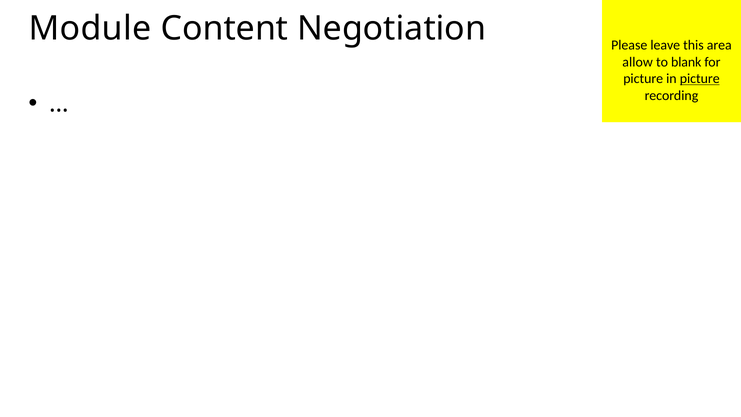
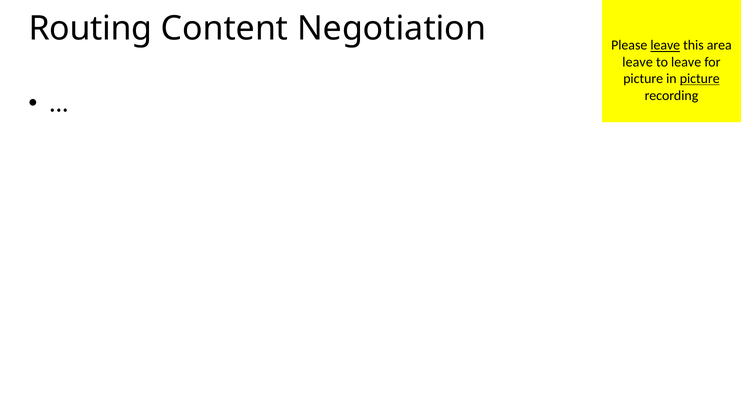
Module: Module -> Routing
leave at (665, 45) underline: none -> present
allow at (638, 62): allow -> leave
to blank: blank -> leave
